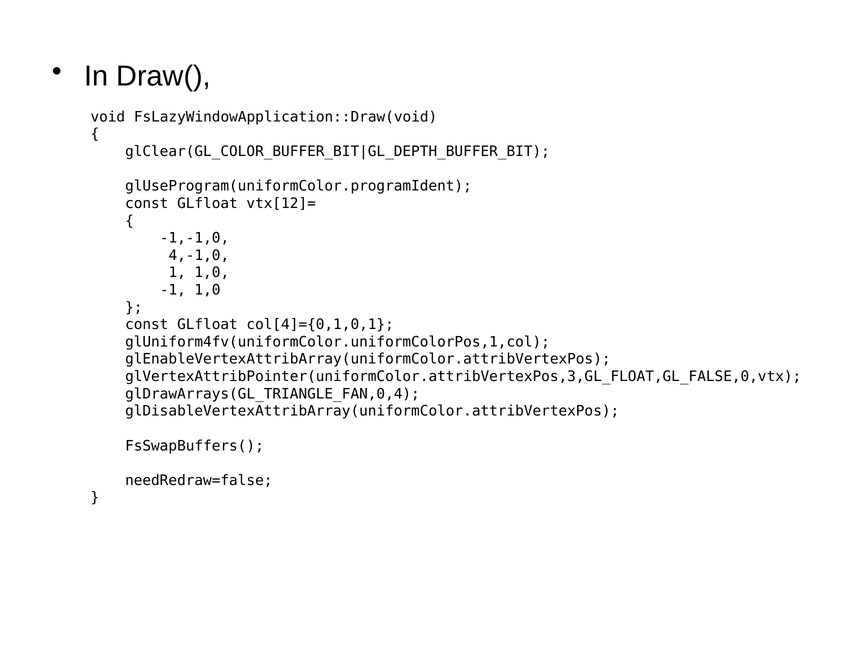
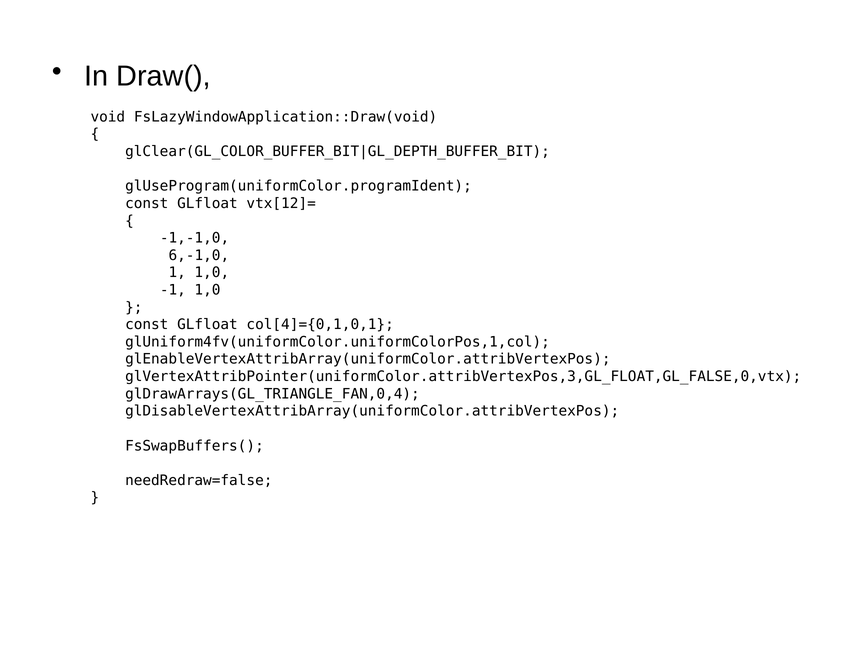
4,-1,0: 4,-1,0 -> 6,-1,0
